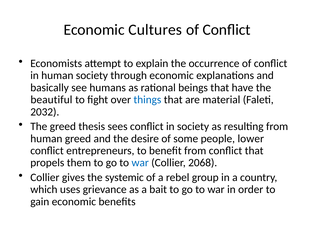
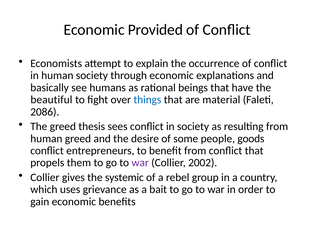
Cultures: Cultures -> Provided
2032: 2032 -> 2086
lower: lower -> goods
war at (140, 163) colour: blue -> purple
2068: 2068 -> 2002
